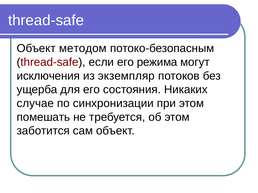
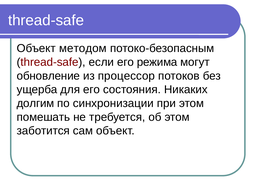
исключения: исключения -> обновление
экземпляр: экземпляр -> процессор
случае: случае -> долгим
